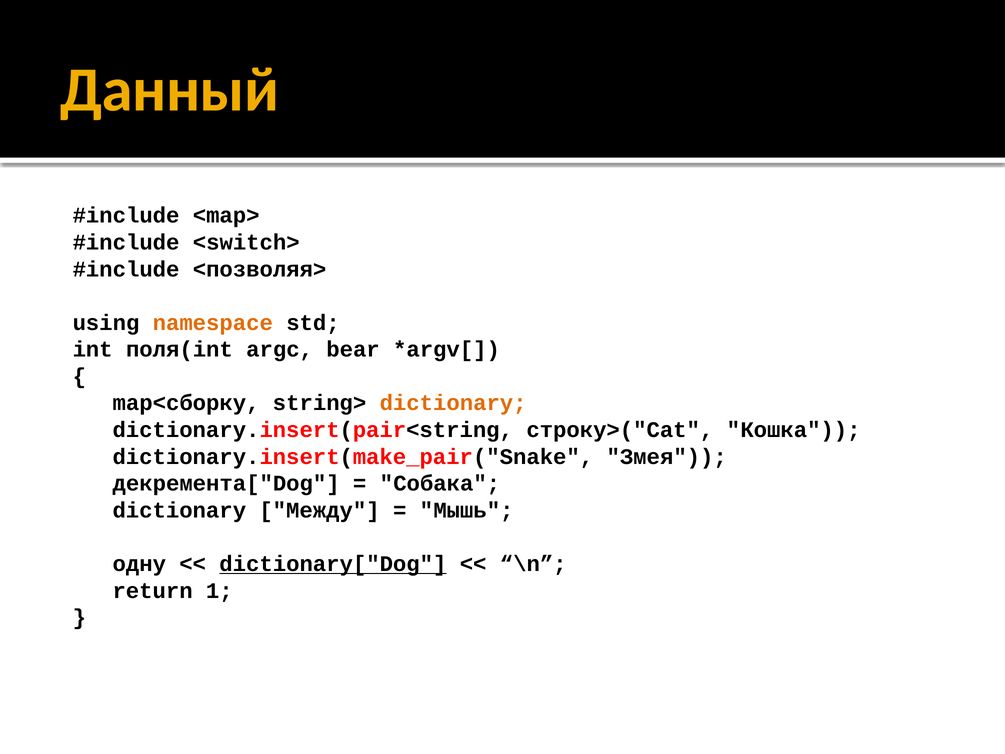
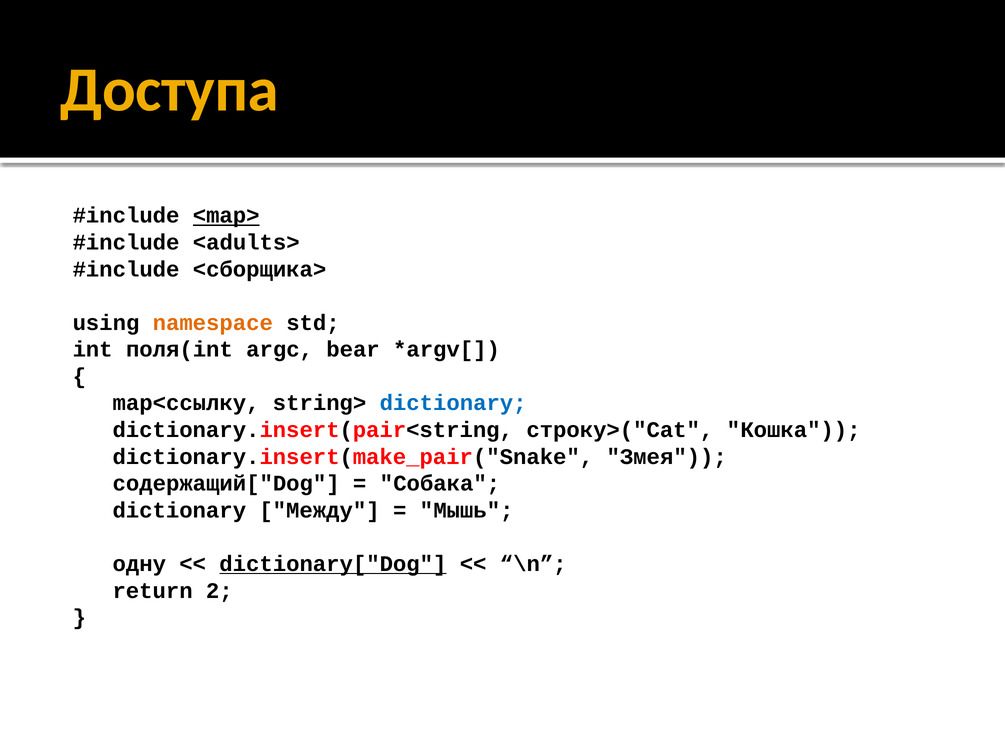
Данный: Данный -> Доступа
<map> underline: none -> present
<switch>: <switch> -> <adults>
<позволяя>: <позволяя> -> <сборщика>
map<сборку: map<сборку -> map<ссылку
dictionary at (453, 403) colour: orange -> blue
декремента["Dog: декремента["Dog -> содержащий["Dog
1: 1 -> 2
